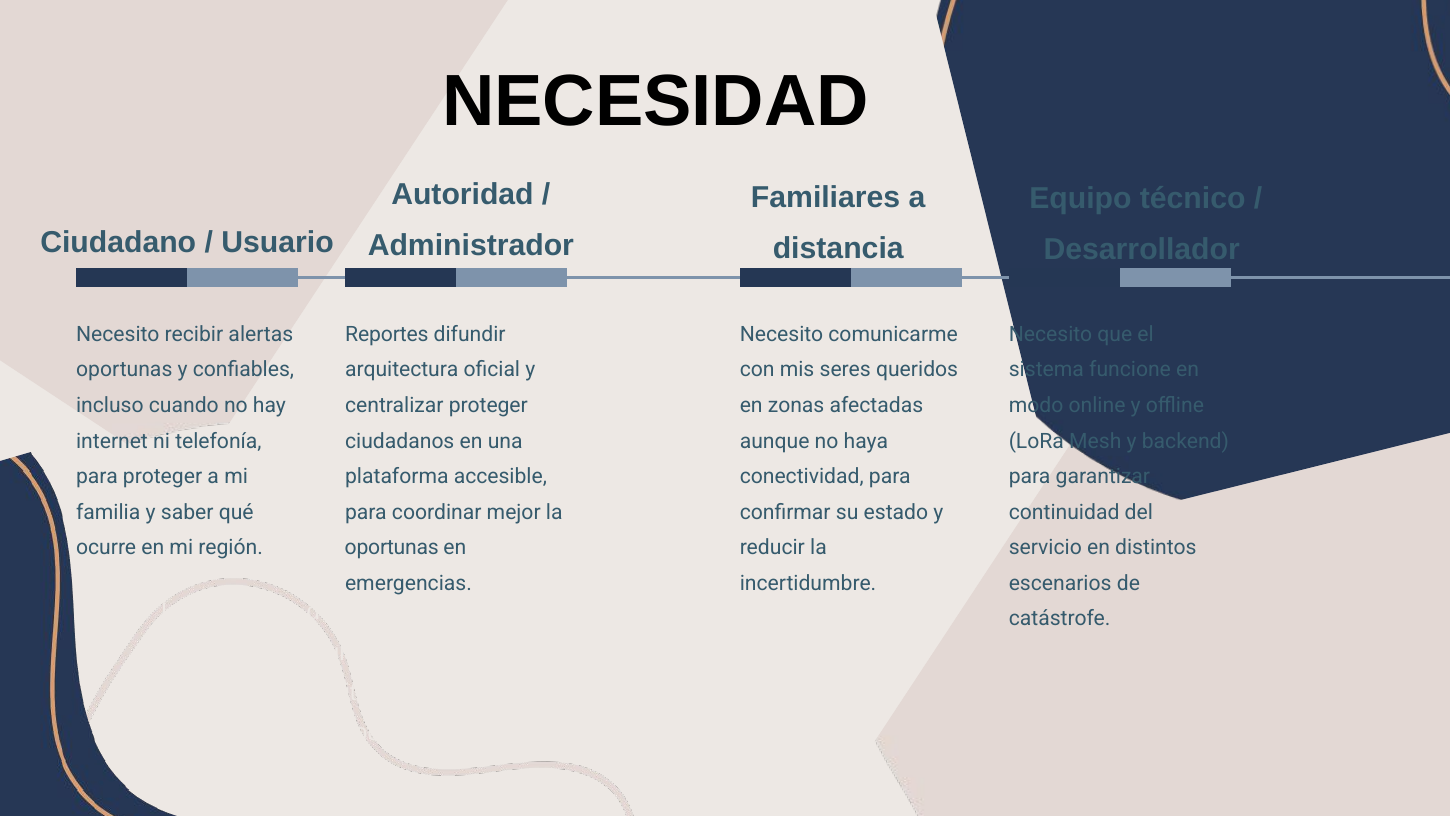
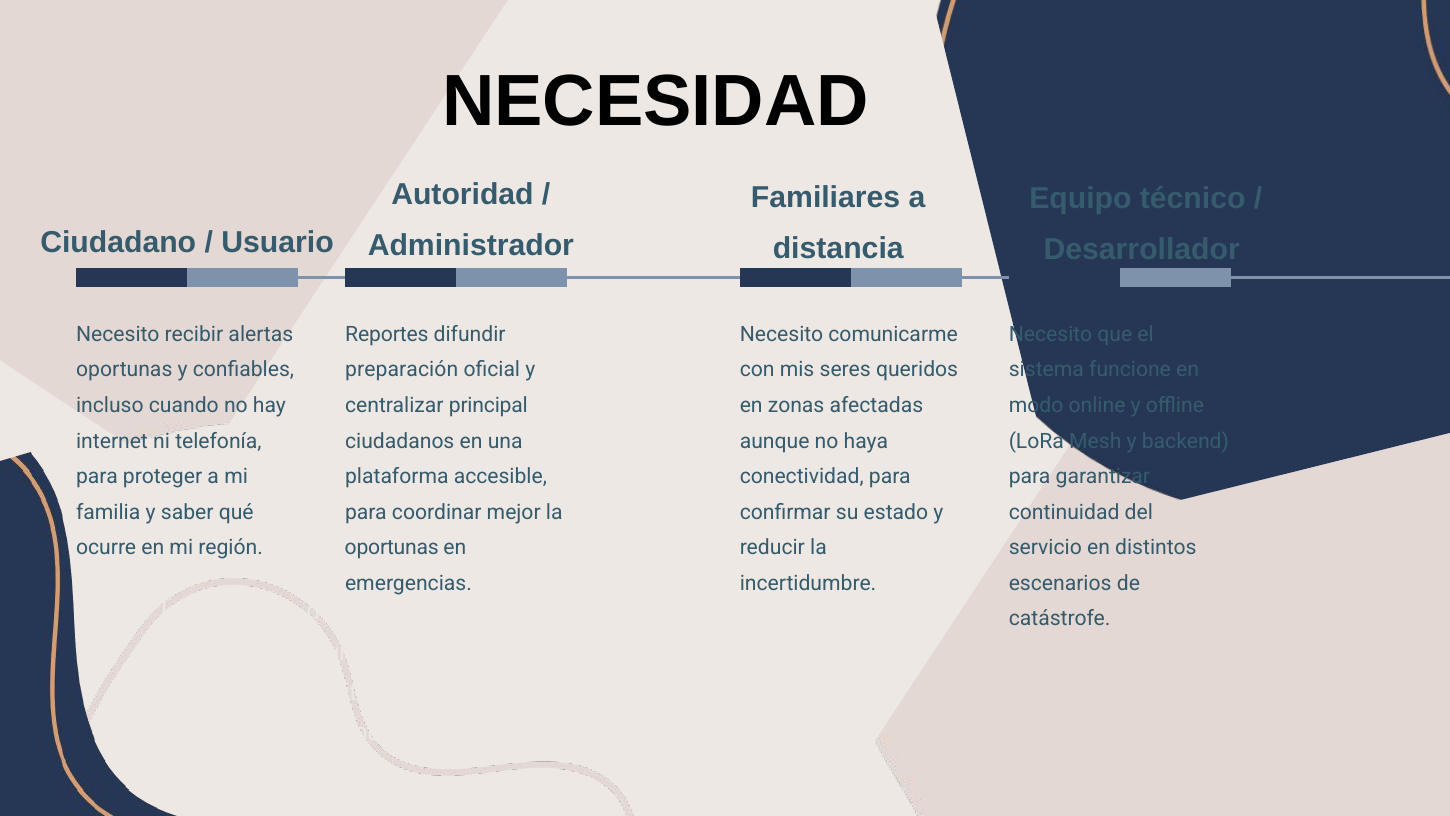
arquitectura: arquitectura -> preparación
centralizar proteger: proteger -> principal
